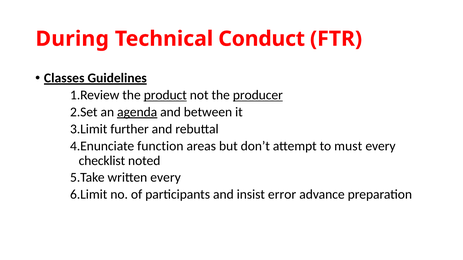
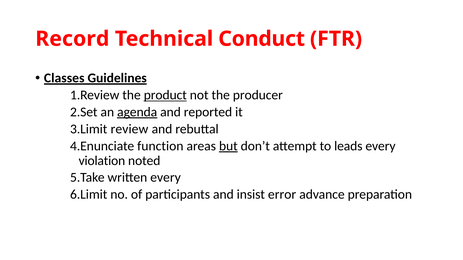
During: During -> Record
producer underline: present -> none
between: between -> reported
further: further -> review
but underline: none -> present
must: must -> leads
checklist: checklist -> violation
